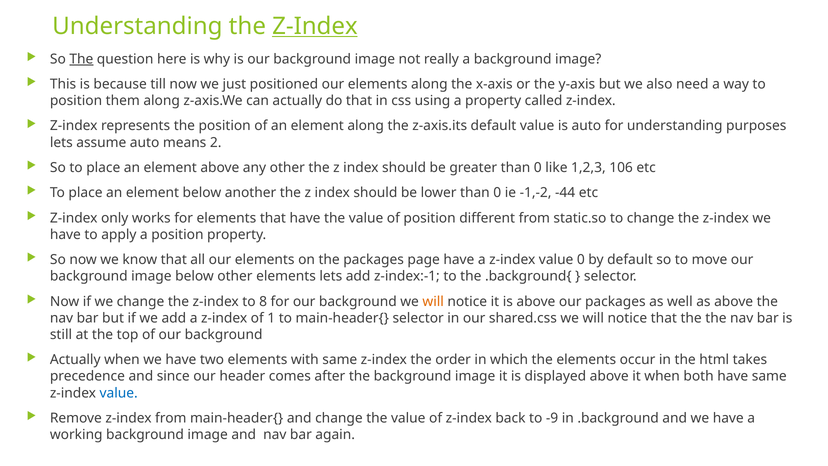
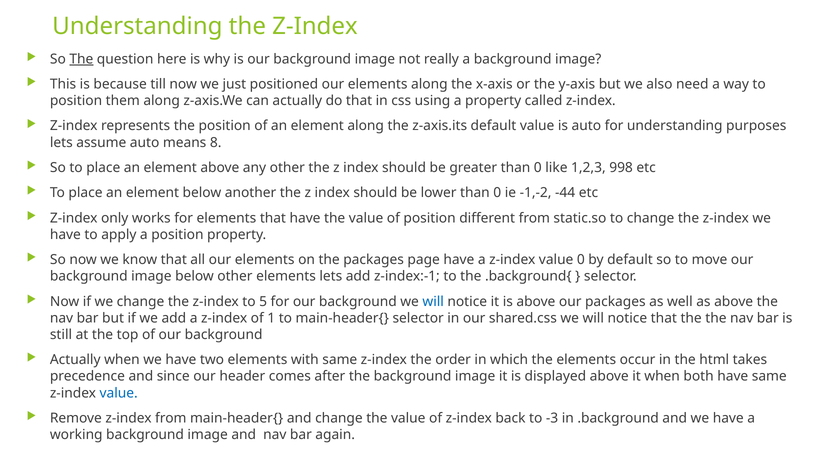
Z-Index at (315, 26) underline: present -> none
2: 2 -> 8
106: 106 -> 998
8: 8 -> 5
will at (433, 301) colour: orange -> blue
-9: -9 -> -3
